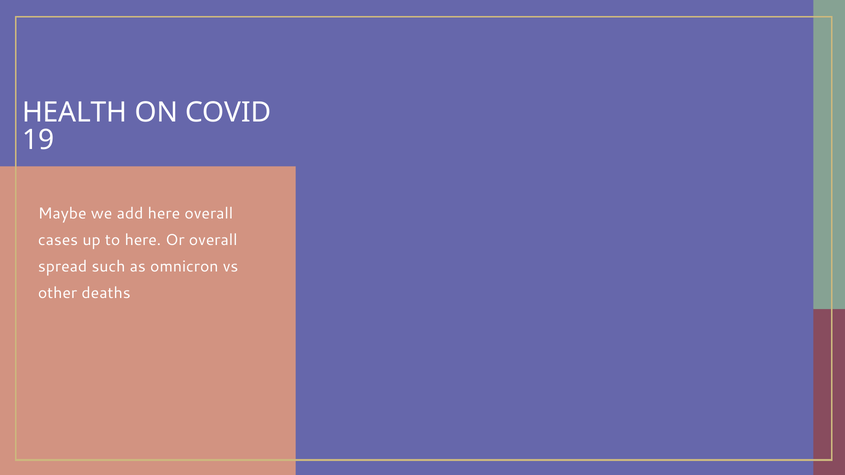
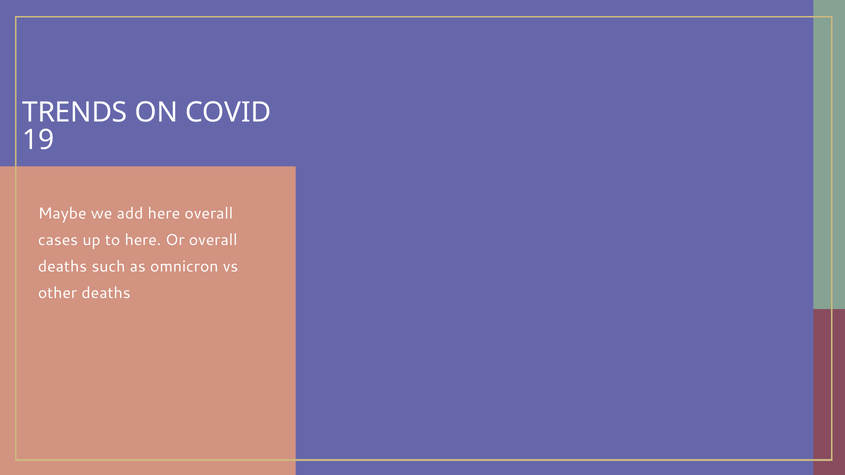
HEALTH: HEALTH -> TRENDS
spread at (63, 267): spread -> deaths
